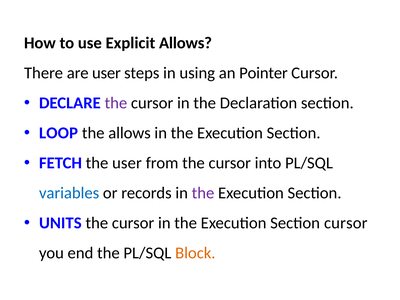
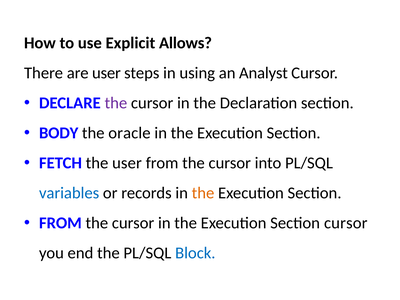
Pointer: Pointer -> Analyst
LOOP: LOOP -> BODY
the allows: allows -> oracle
the at (203, 193) colour: purple -> orange
UNITS at (60, 223): UNITS -> FROM
Block colour: orange -> blue
